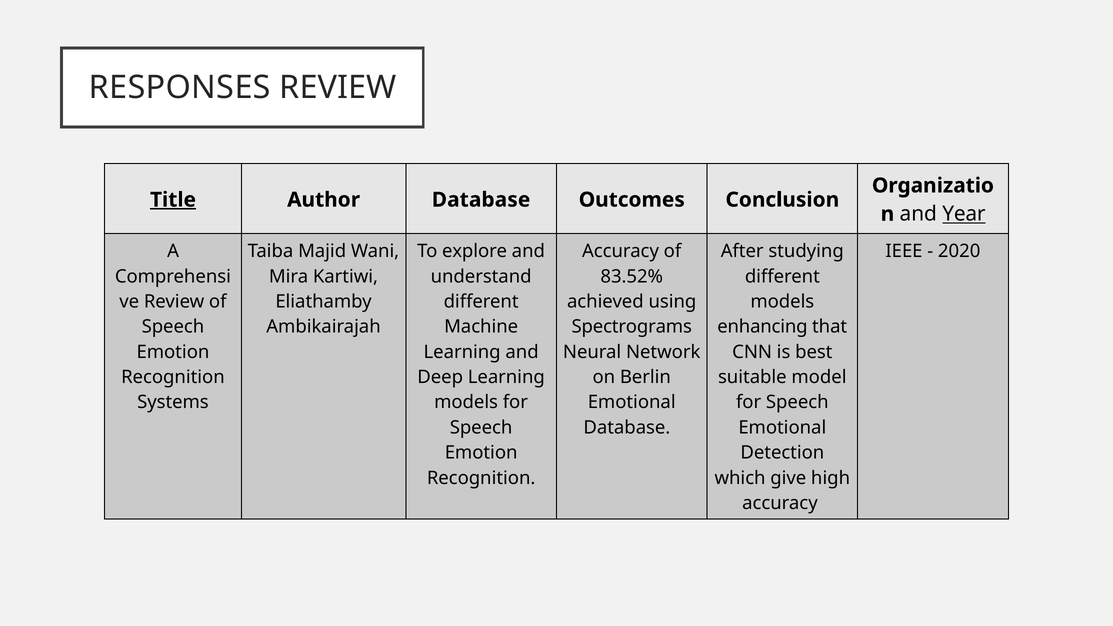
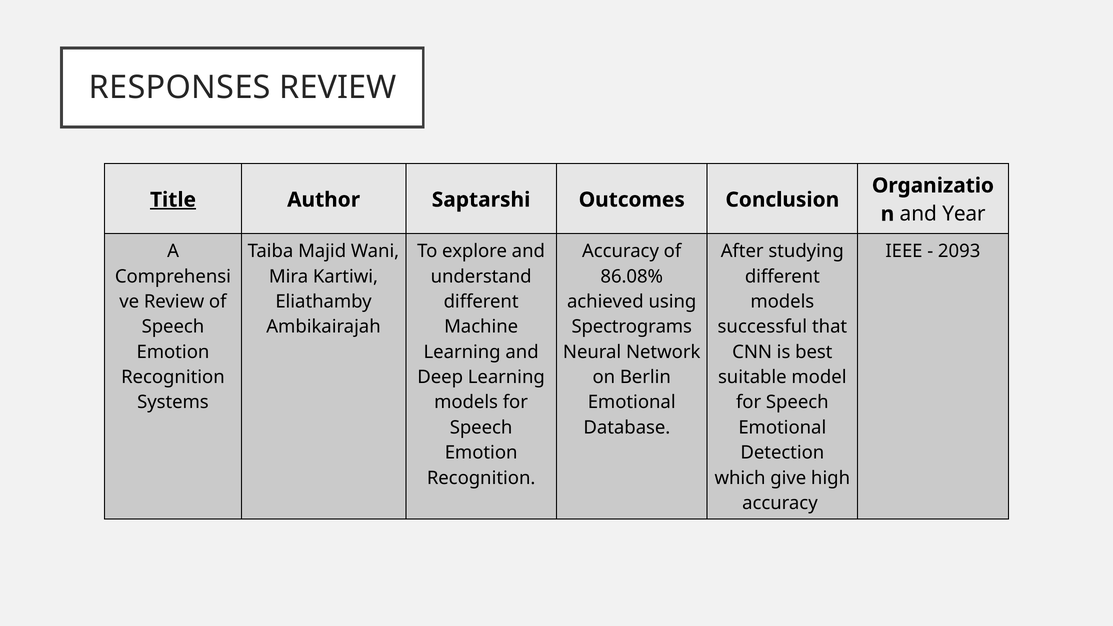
Author Database: Database -> Saptarshi
Year underline: present -> none
2020: 2020 -> 2093
83.52%: 83.52% -> 86.08%
enhancing: enhancing -> successful
